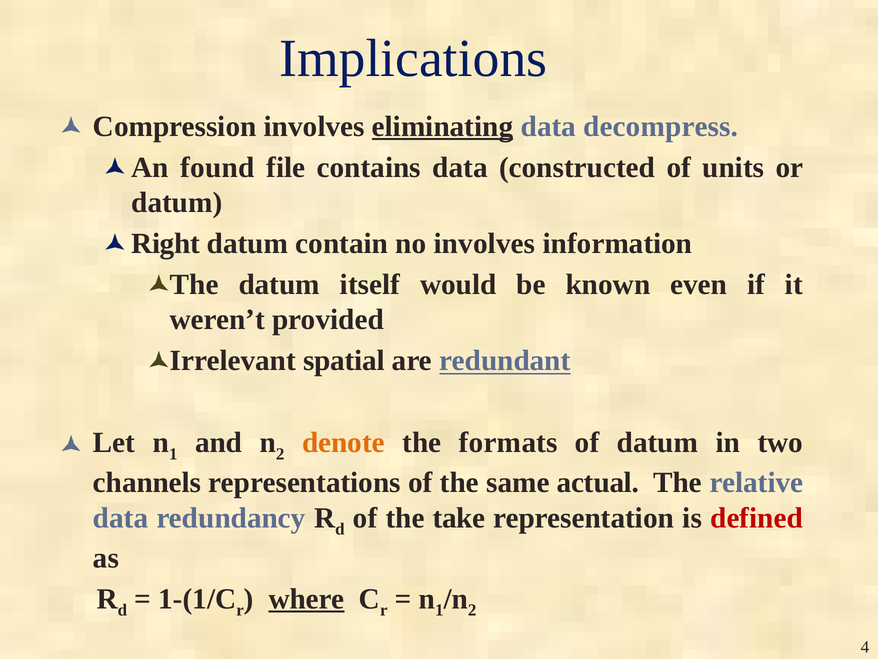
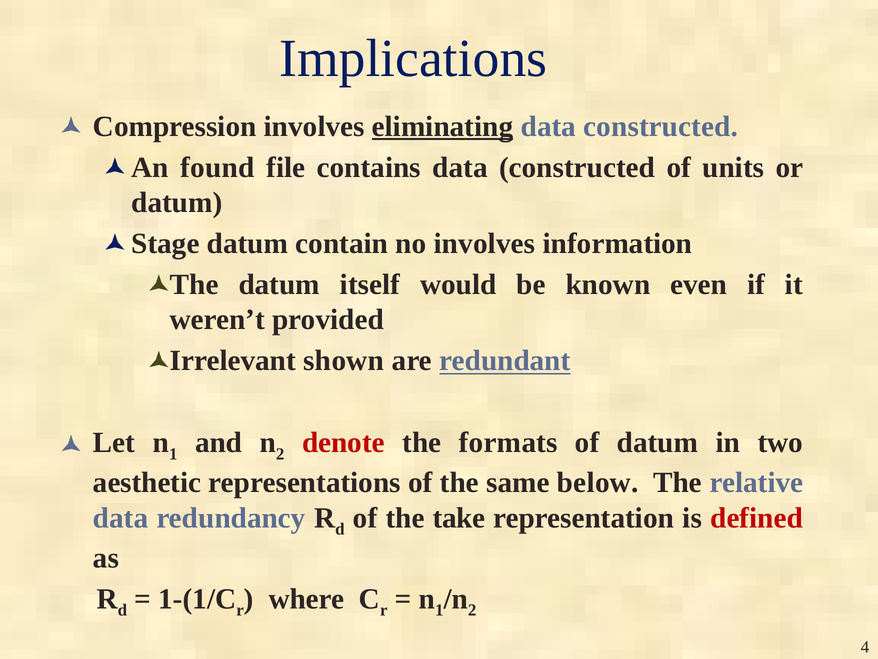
decompress at (661, 126): decompress -> constructed
Right: Right -> Stage
spatial: spatial -> shown
denote colour: orange -> red
channels: channels -> aesthetic
actual: actual -> below
where underline: present -> none
